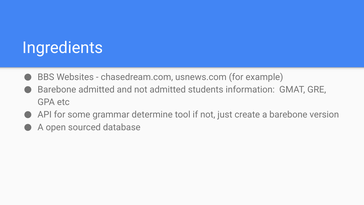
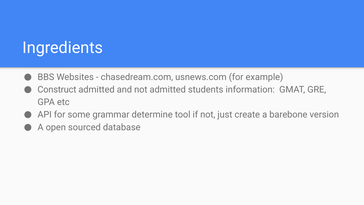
Barebone at (57, 89): Barebone -> Construct
